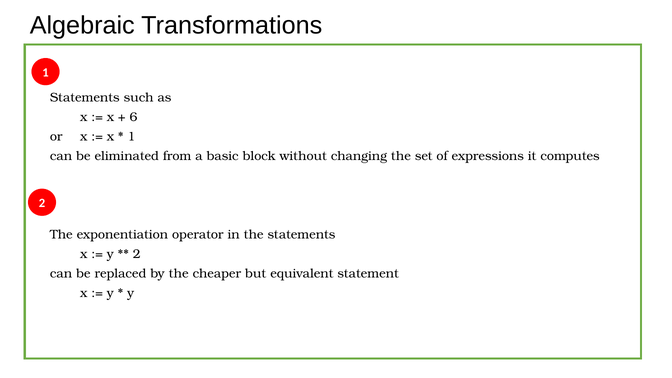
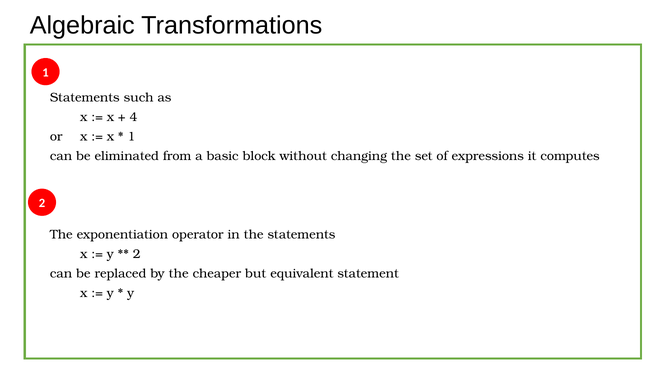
6: 6 -> 4
